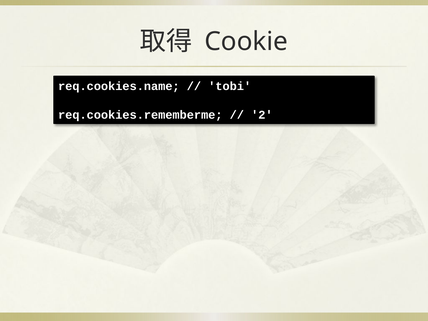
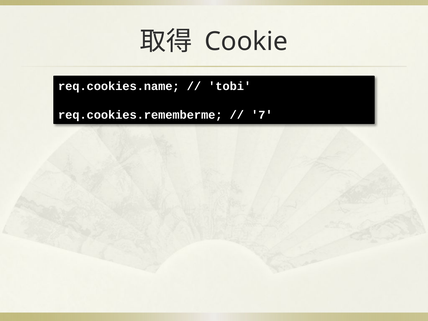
2: 2 -> 7
